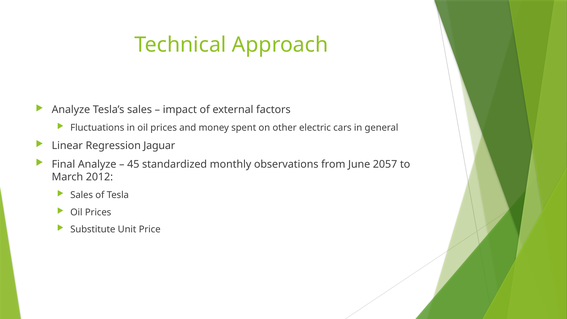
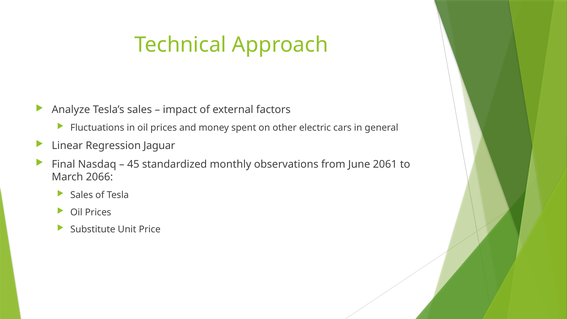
Final Analyze: Analyze -> Nasdaq
2057: 2057 -> 2061
2012: 2012 -> 2066
